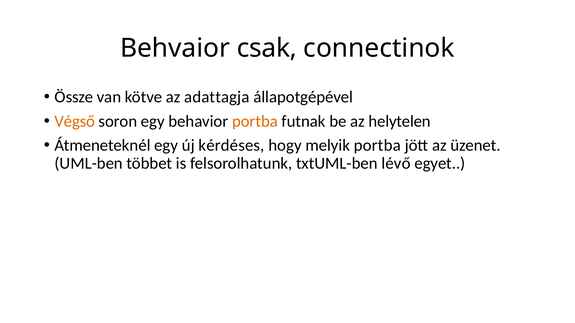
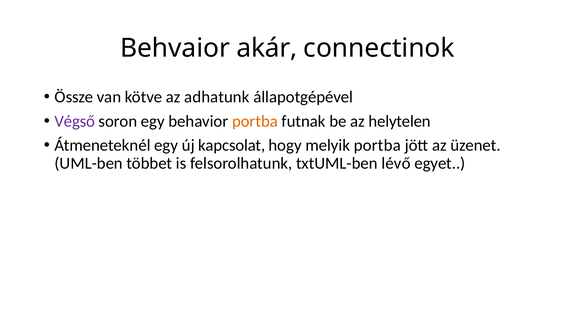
csak: csak -> akár
adattagja: adattagja -> adhatunk
Végső colour: orange -> purple
kérdéses: kérdéses -> kapcsolat
